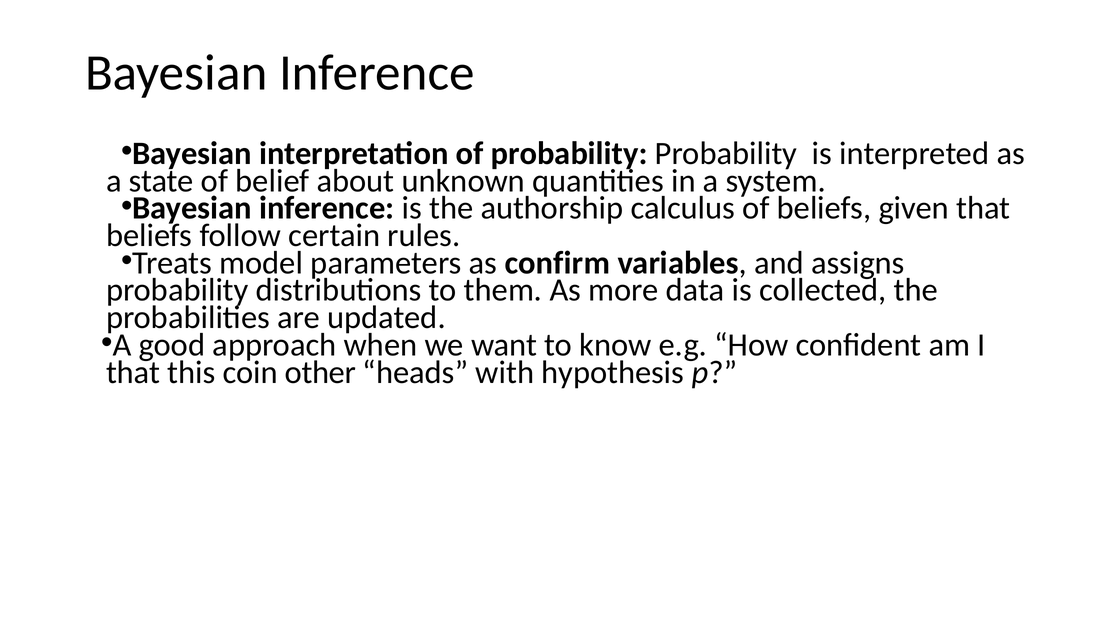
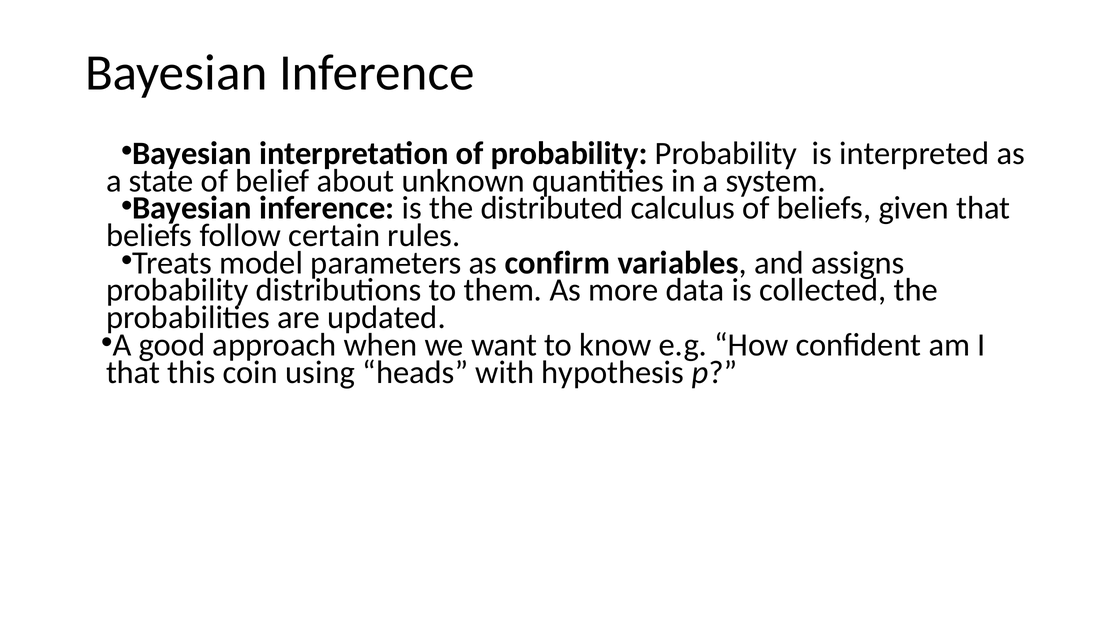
authorship: authorship -> distributed
other: other -> using
